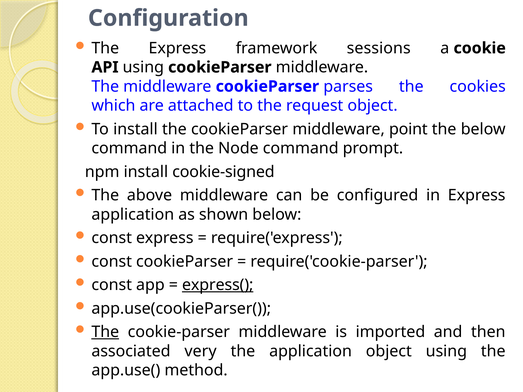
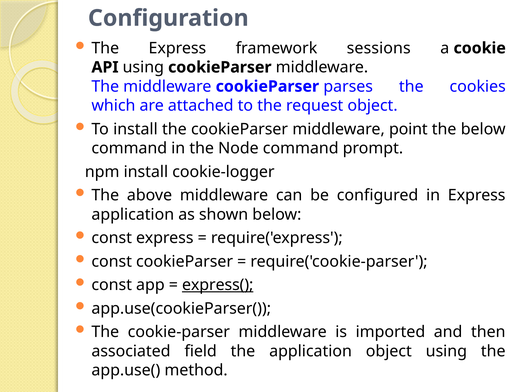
cookie-signed: cookie-signed -> cookie-logger
The at (105, 332) underline: present -> none
very: very -> field
